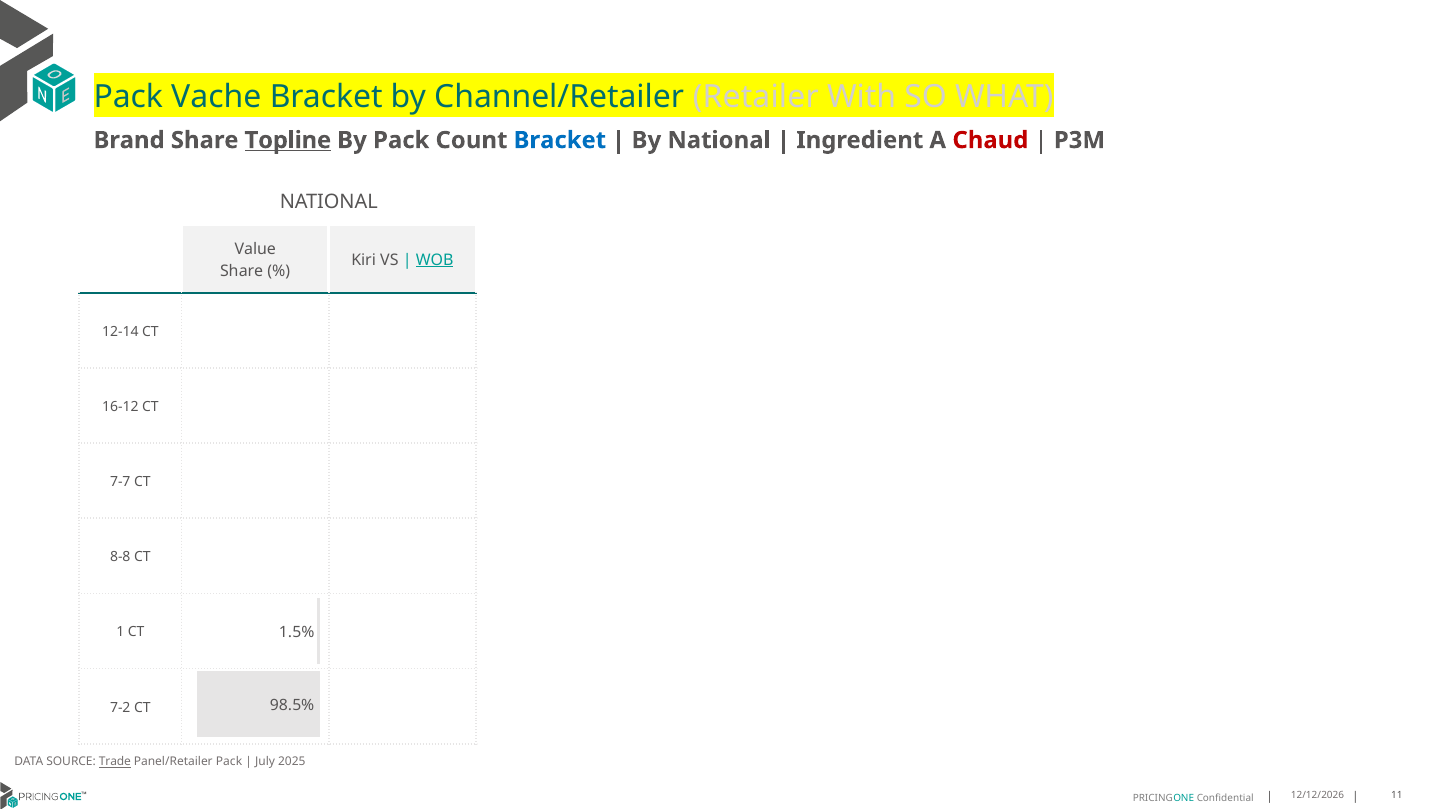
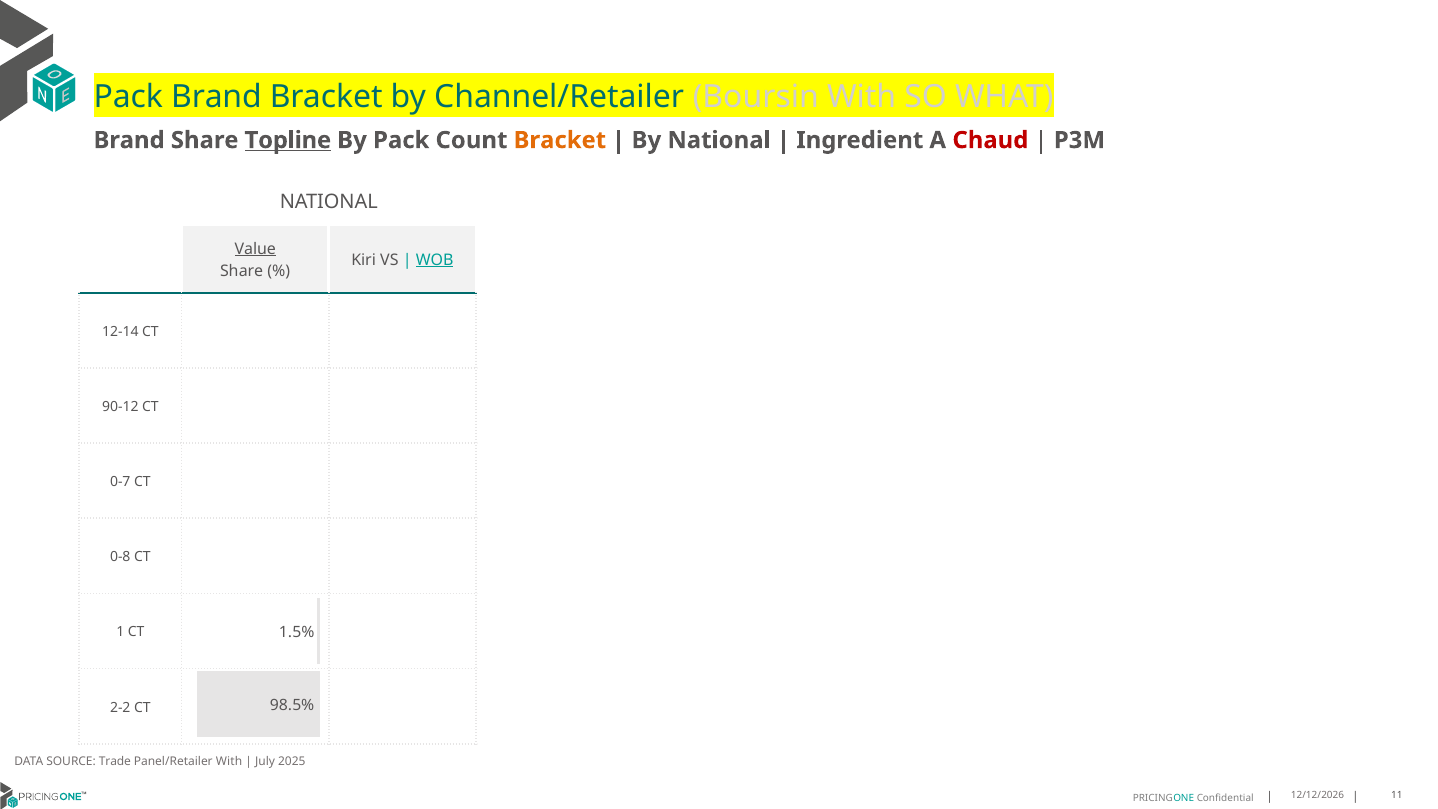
Pack Vache: Vache -> Brand
Retailer: Retailer -> Boursin
Bracket at (560, 140) colour: blue -> orange
Value underline: none -> present
16-12: 16-12 -> 90-12
7-7: 7-7 -> 0-7
8-8: 8-8 -> 0-8
7-2: 7-2 -> 2-2
Trade underline: present -> none
Panel/Retailer Pack: Pack -> With
